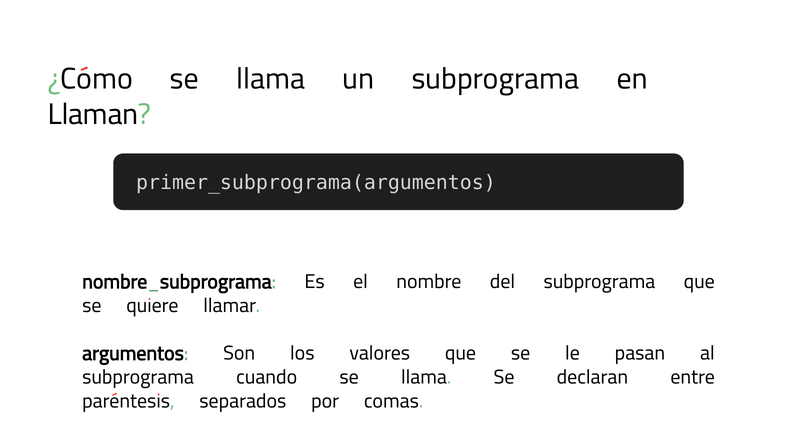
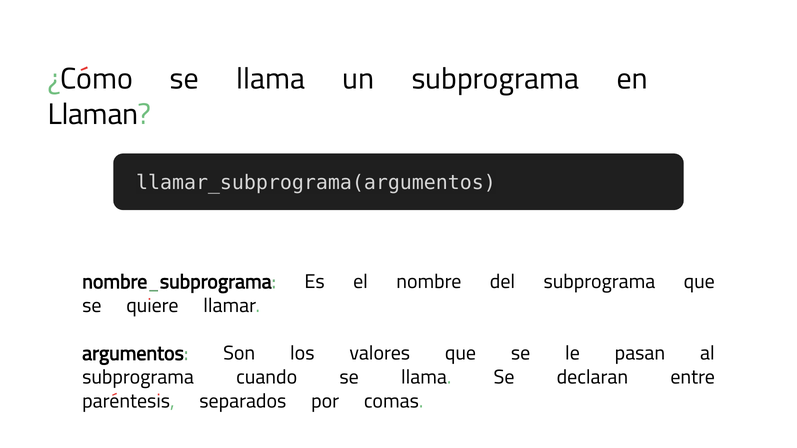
primer_subprograma(argumentos: primer_subprograma(argumentos -> llamar_subprograma(argumentos
